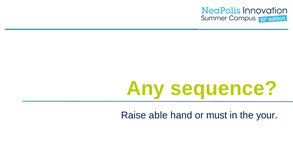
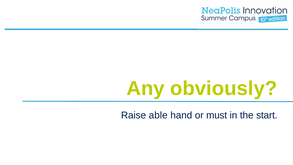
sequence: sequence -> obviously
your: your -> start
